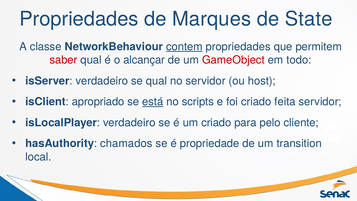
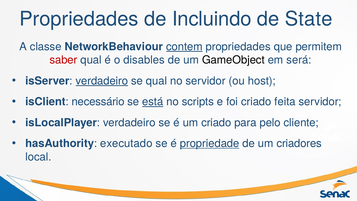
Marques: Marques -> Incluindo
alcançar: alcançar -> disables
GameObject colour: red -> black
todo: todo -> será
verdadeiro at (102, 81) underline: none -> present
apropriado: apropriado -> necessário
chamados: chamados -> executado
propriedade underline: none -> present
transition: transition -> criadores
